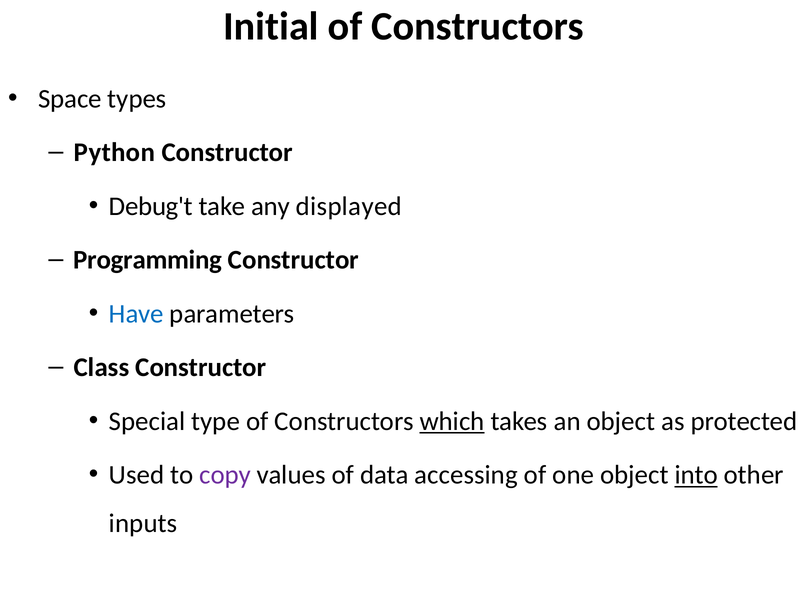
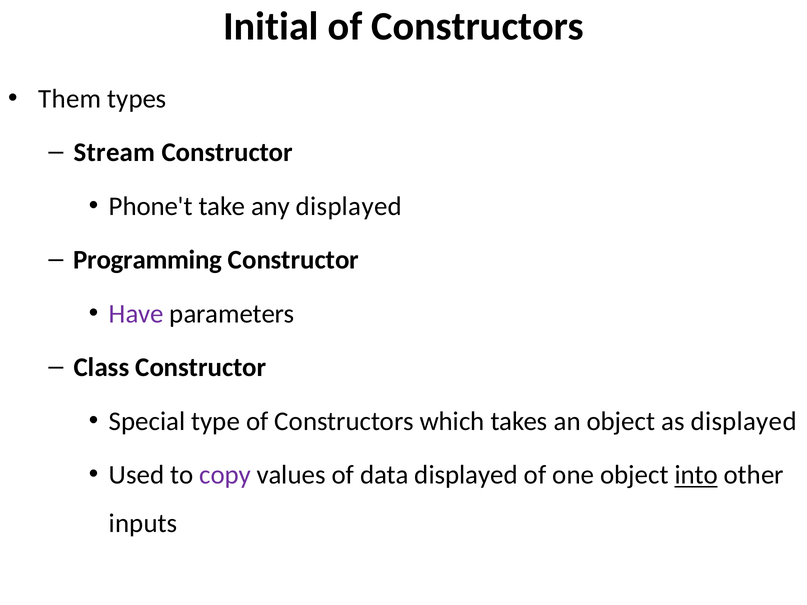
Space: Space -> Them
Python: Python -> Stream
Debug't: Debug't -> Phone't
Have colour: blue -> purple
which underline: present -> none
as protected: protected -> displayed
data accessing: accessing -> displayed
